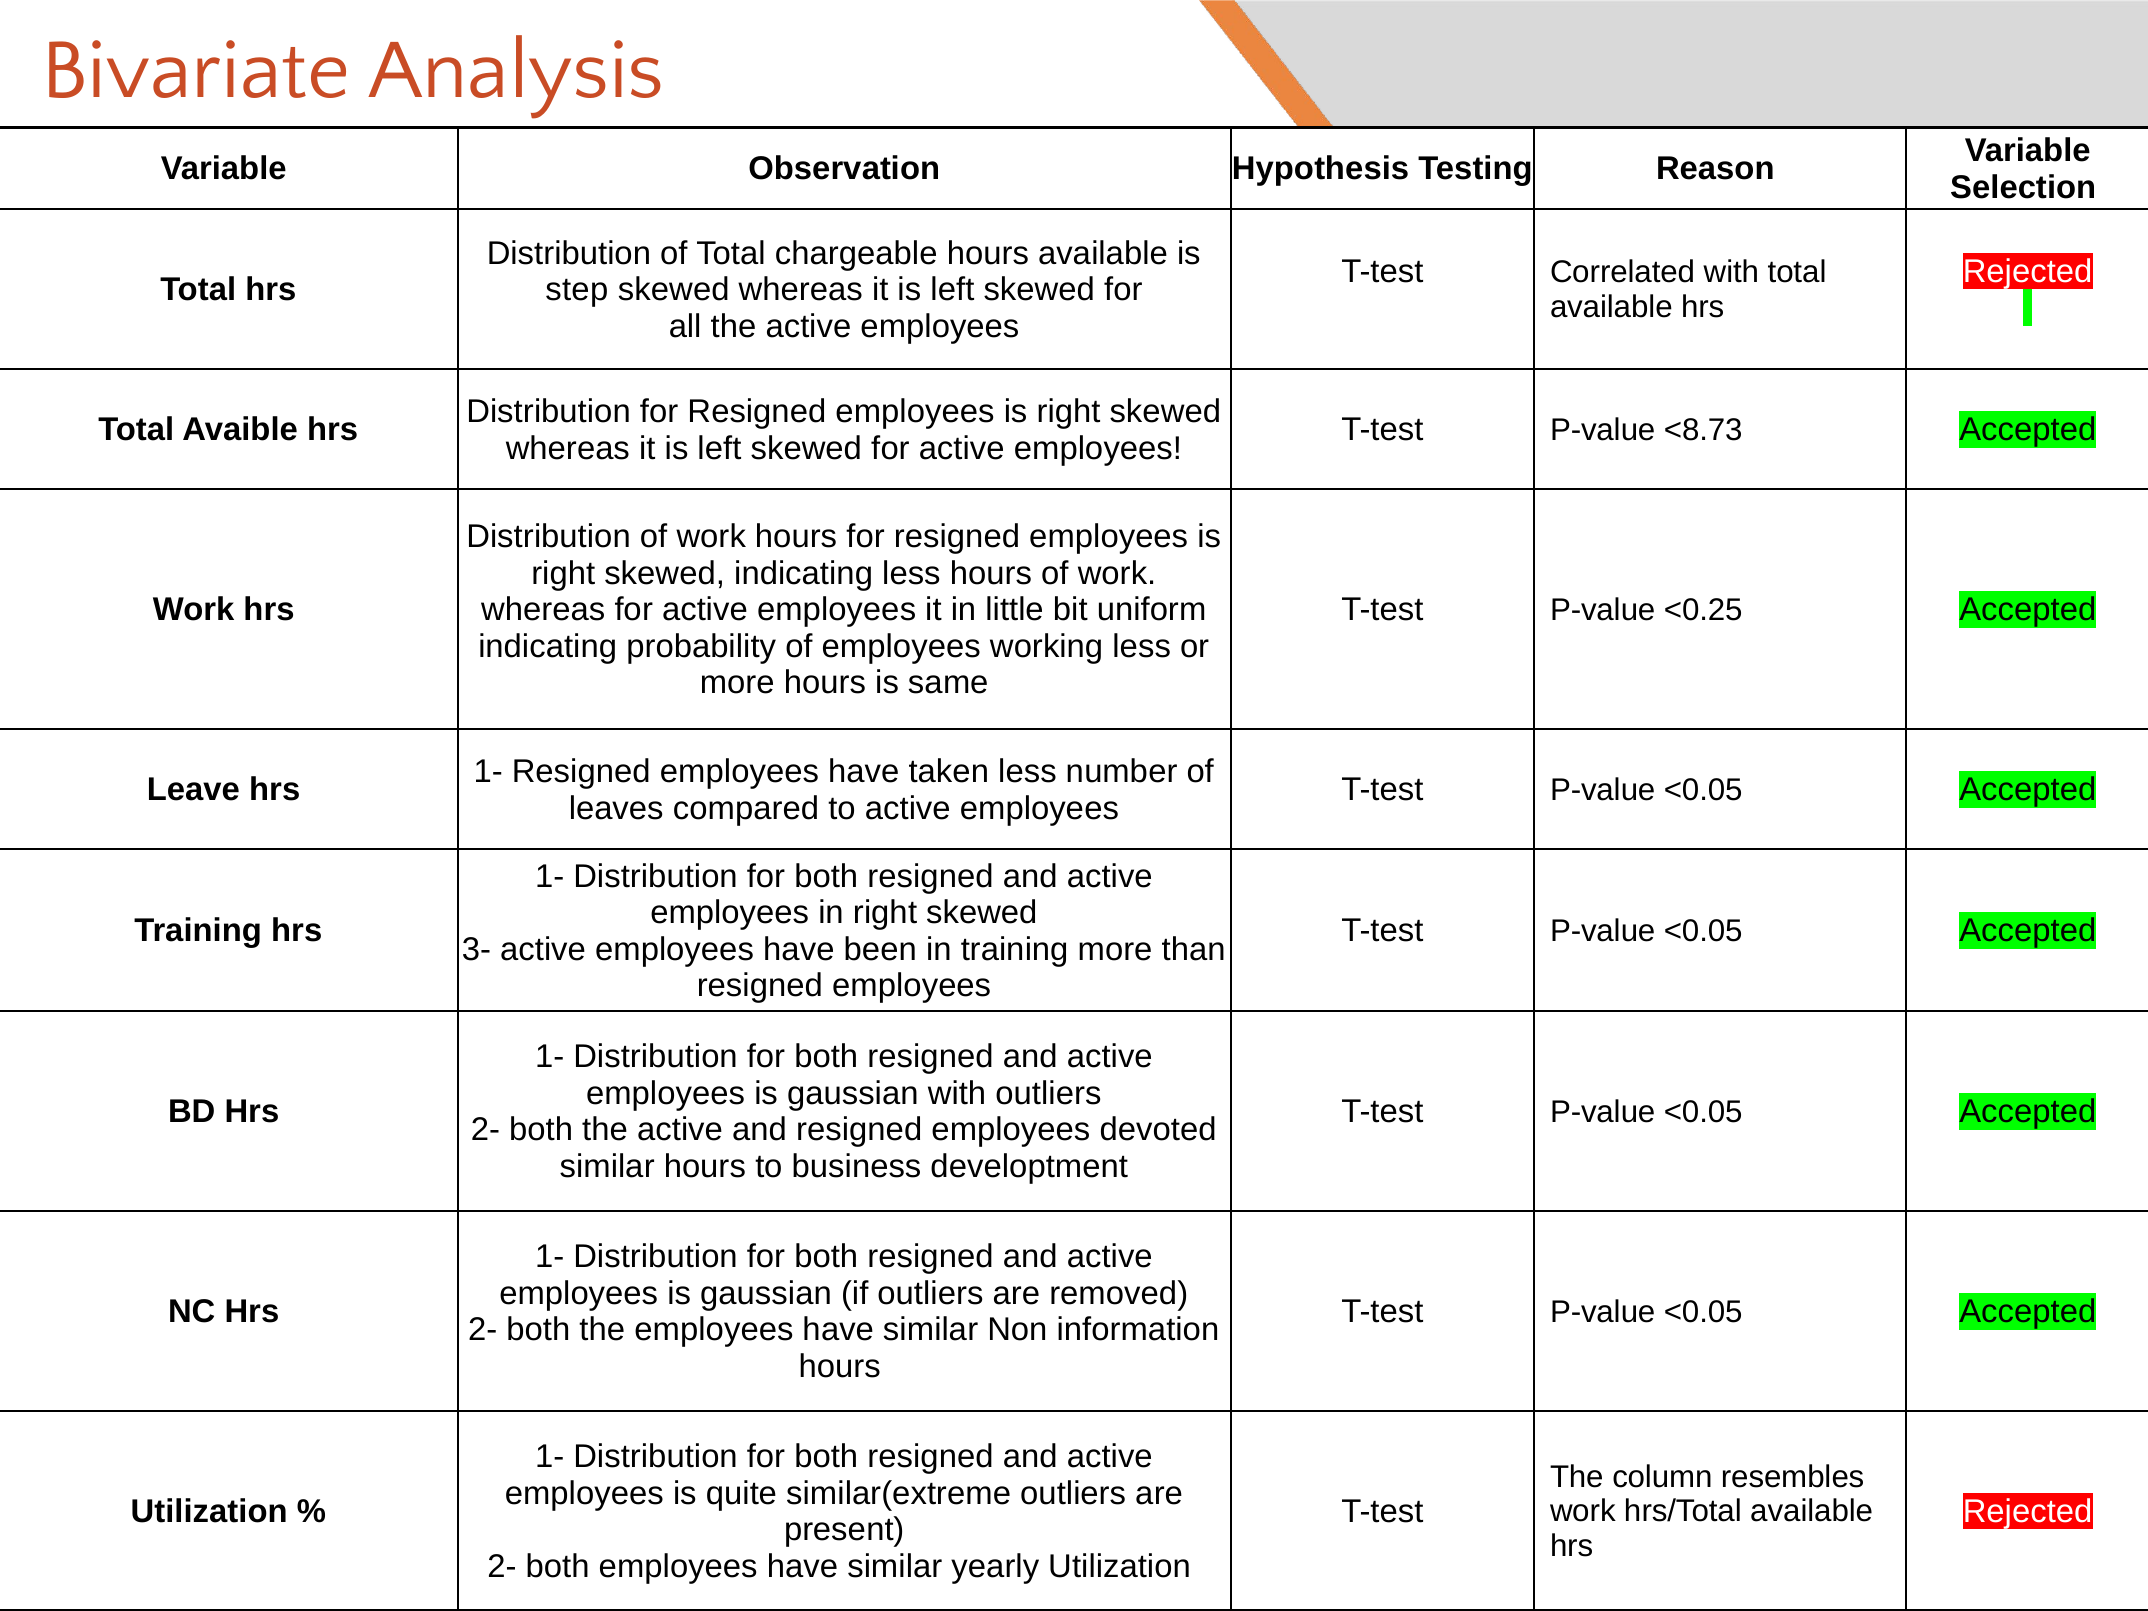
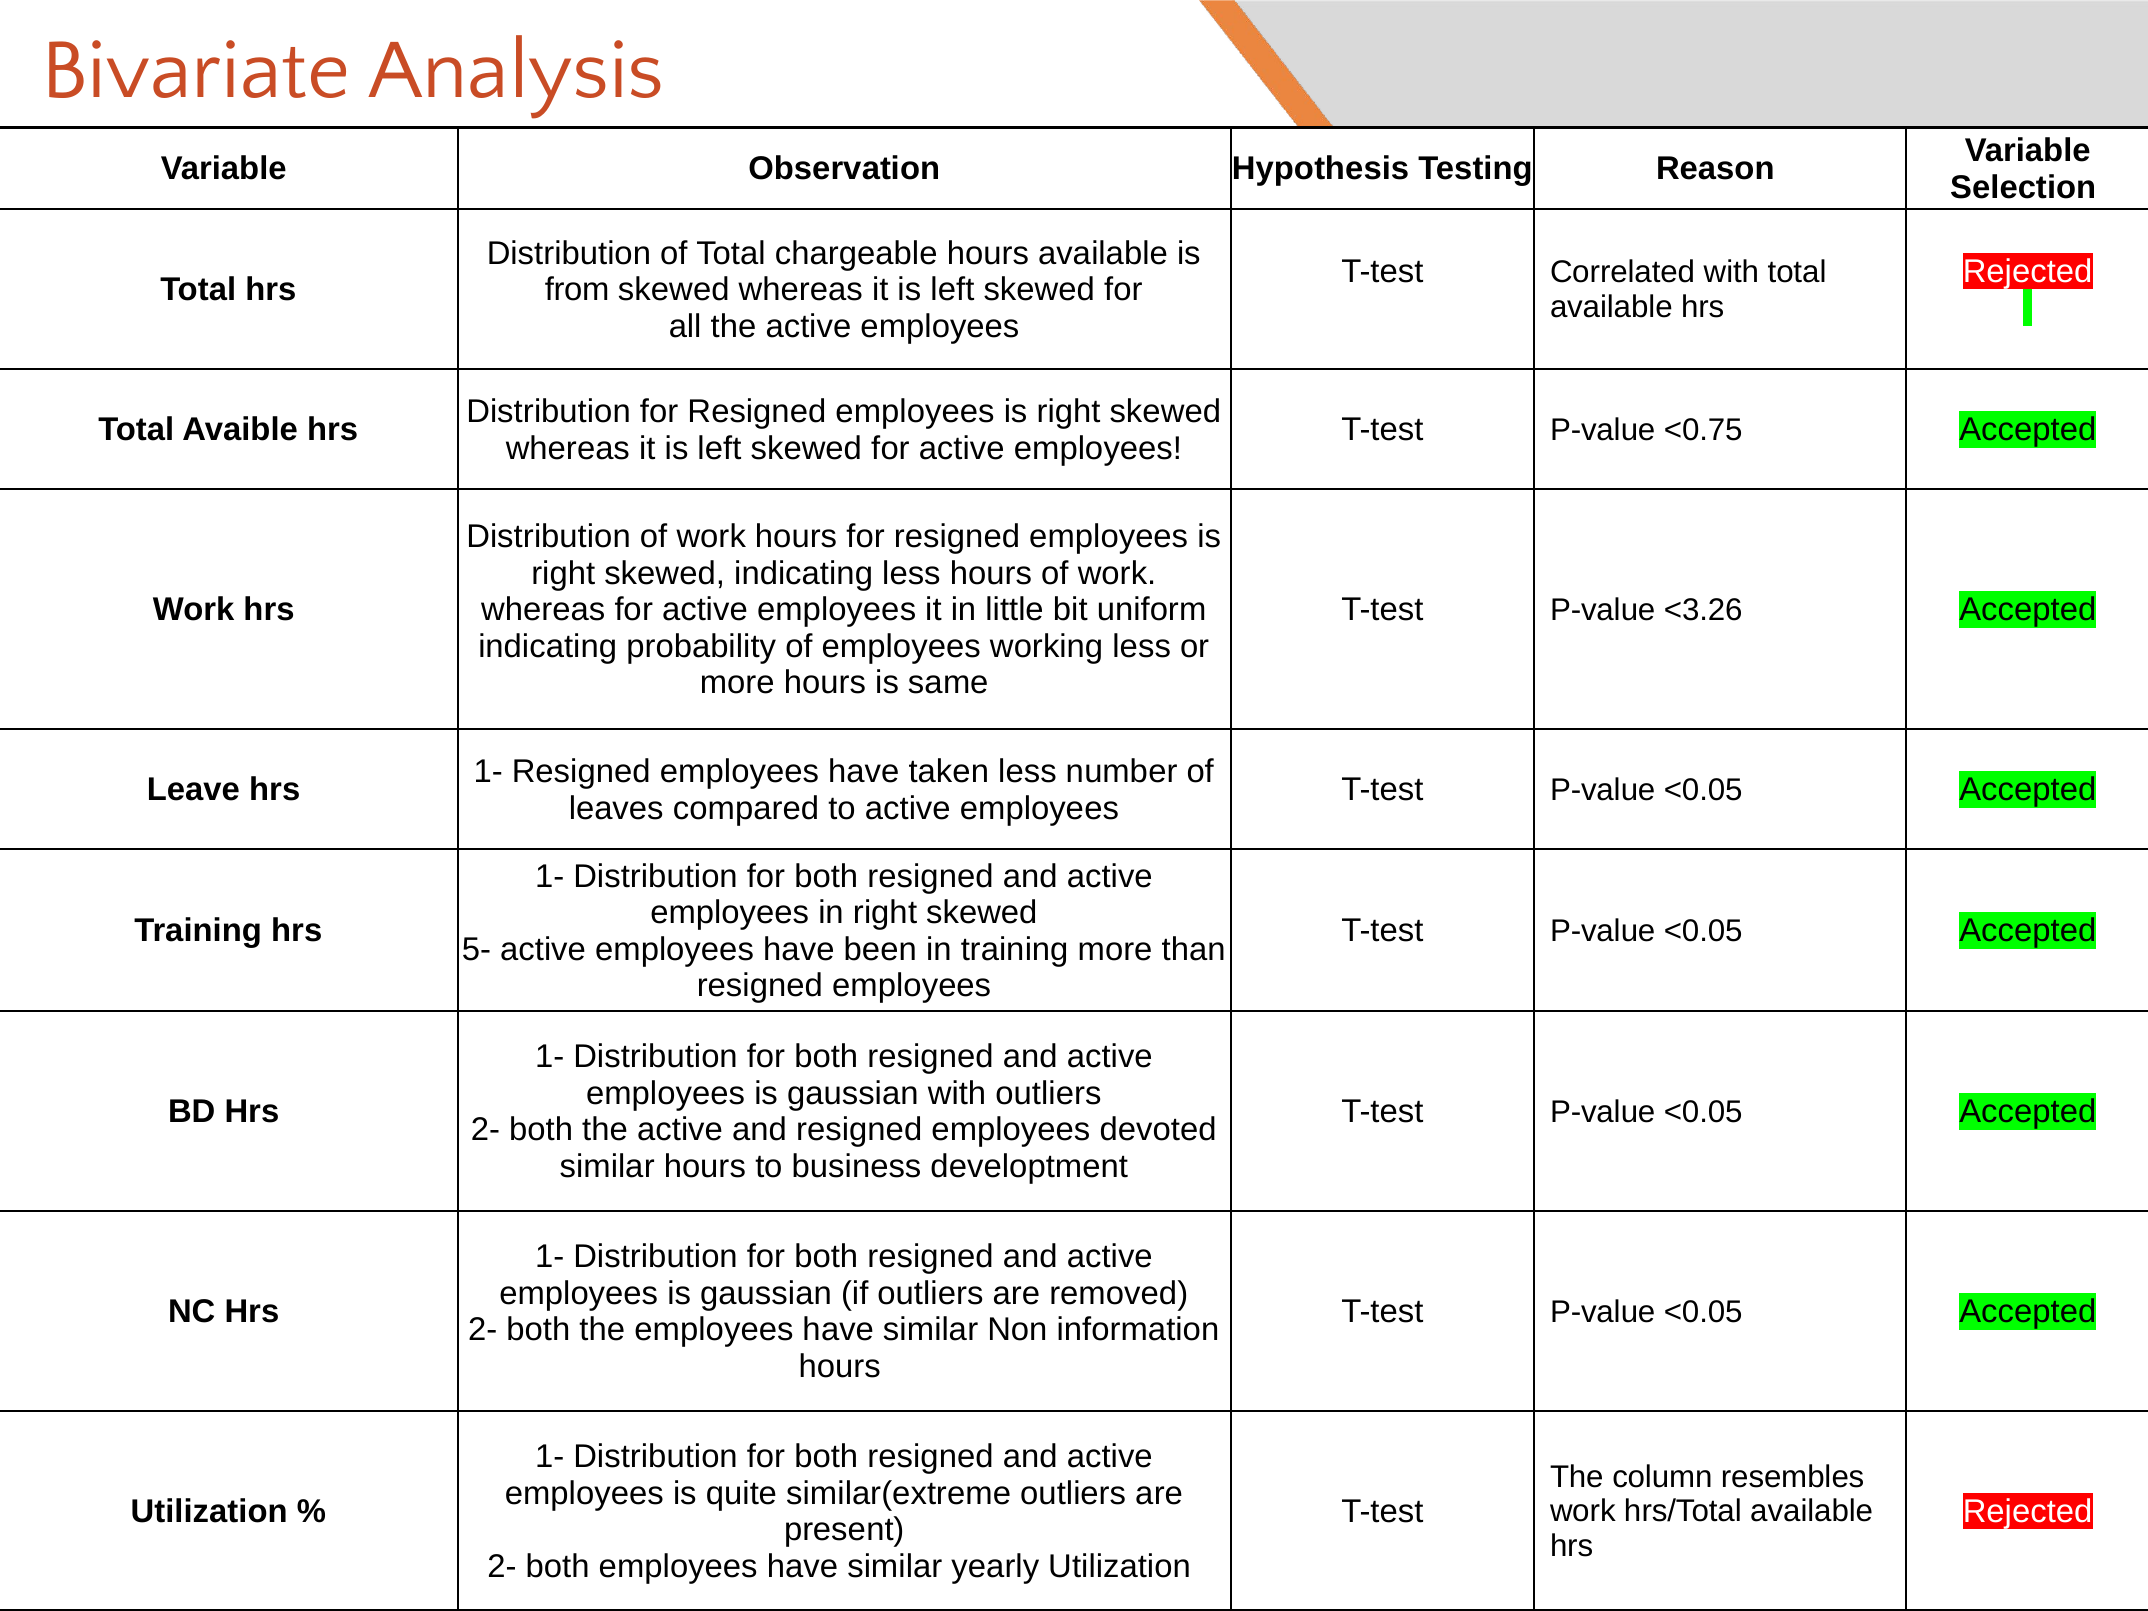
step: step -> from
<8.73: <8.73 -> <0.75
<0.25: <0.25 -> <3.26
3-: 3- -> 5-
